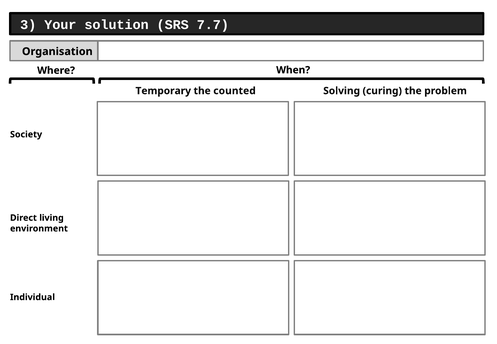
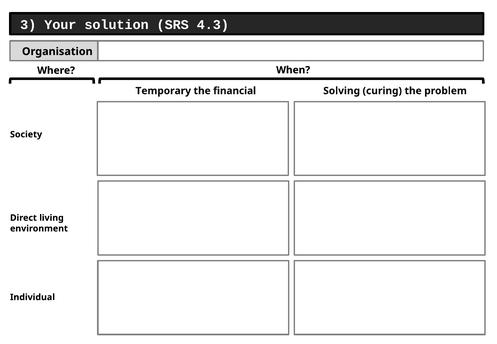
7.7: 7.7 -> 4.3
counted: counted -> financial
